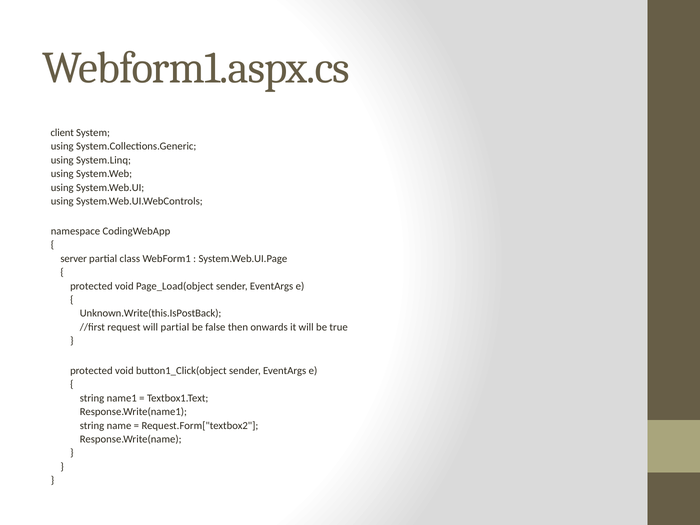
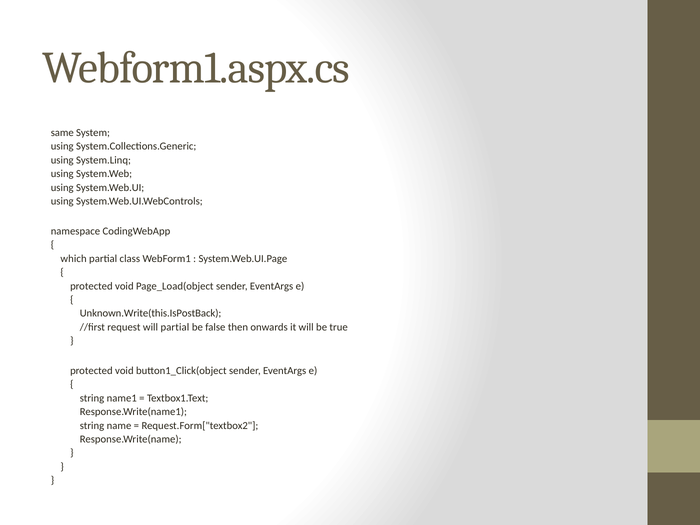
client: client -> same
server: server -> which
